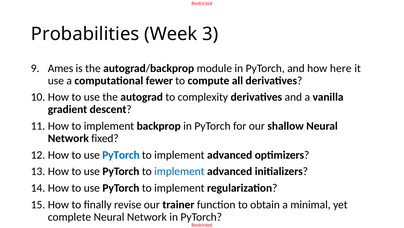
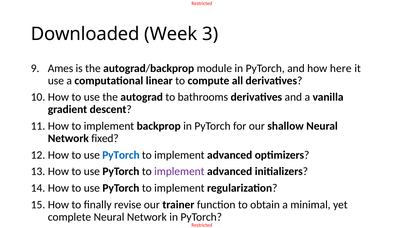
Probabilities: Probabilities -> Downloaded
fewer: fewer -> linear
complexity: complexity -> bathrooms
implement at (179, 171) colour: blue -> purple
